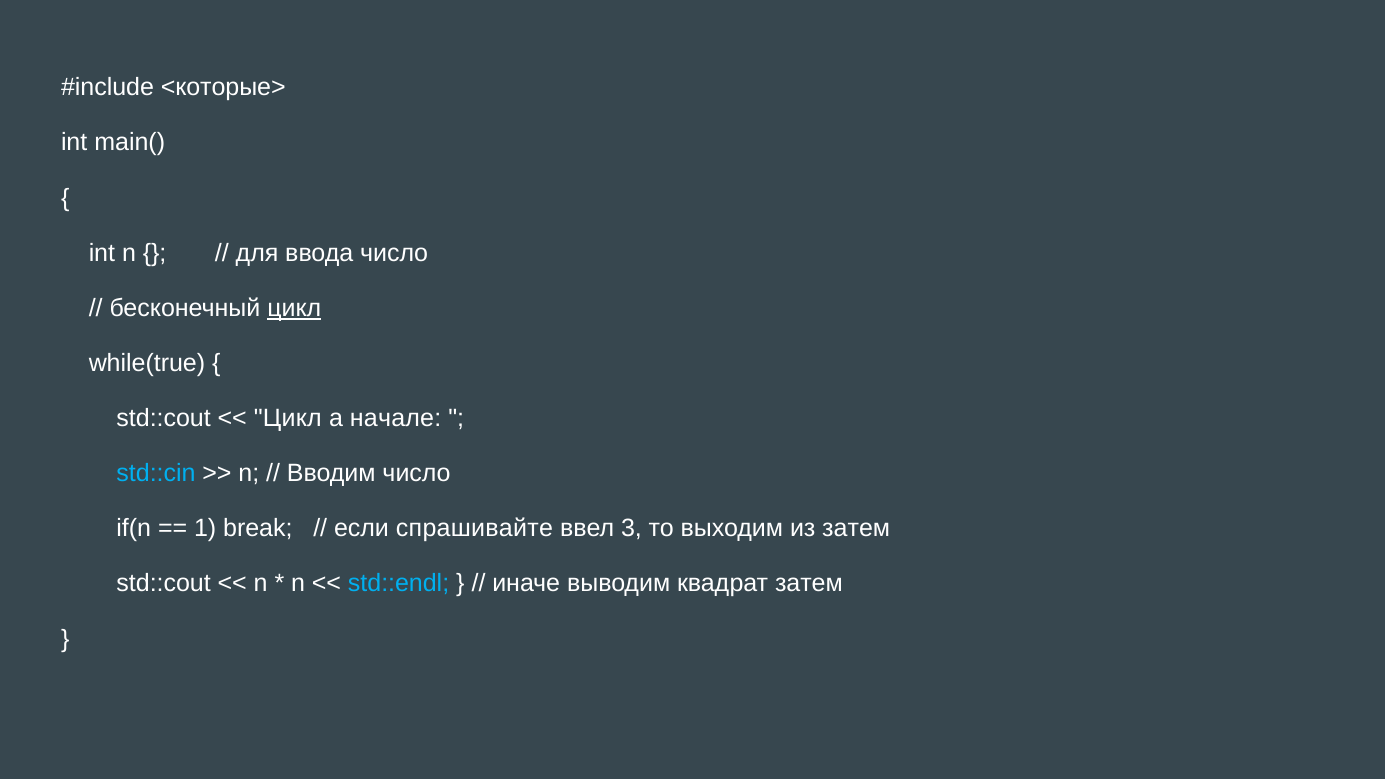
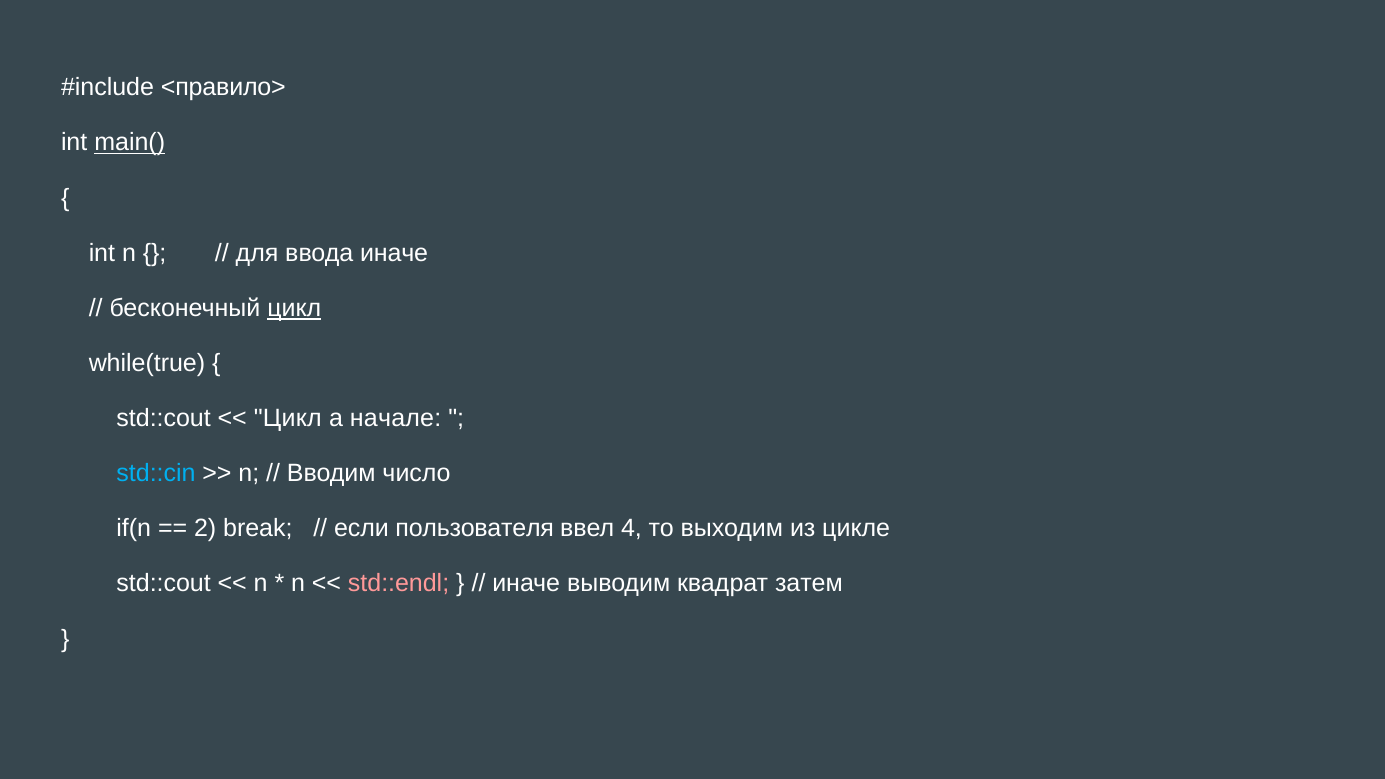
<которые>: <которые> -> <правило>
main( underline: none -> present
ввода число: число -> иначе
1: 1 -> 2
спрашивайте: спрашивайте -> пользователя
3: 3 -> 4
из затем: затем -> цикле
std::endl colour: light blue -> pink
